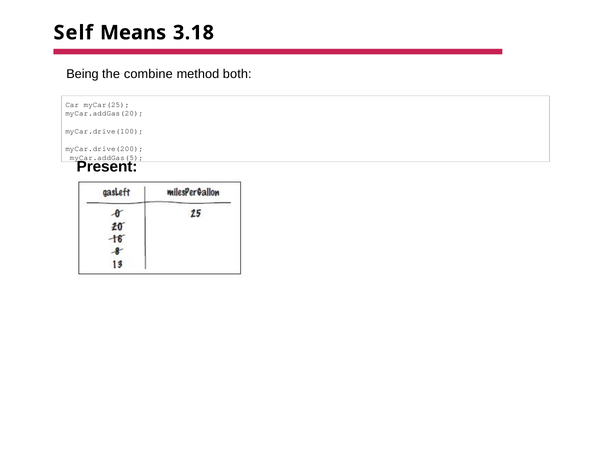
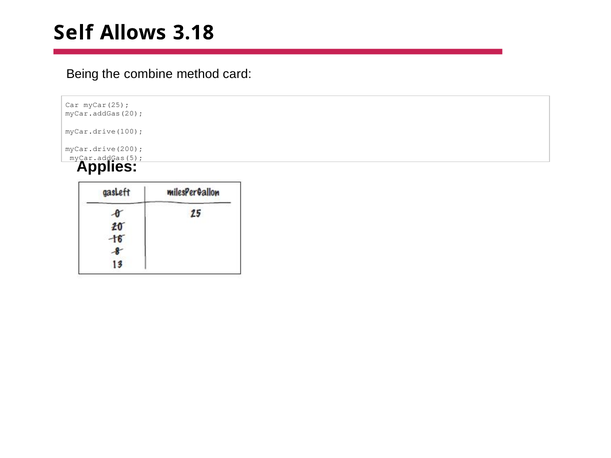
Means: Means -> Allows
both: both -> card
Present: Present -> Applies
